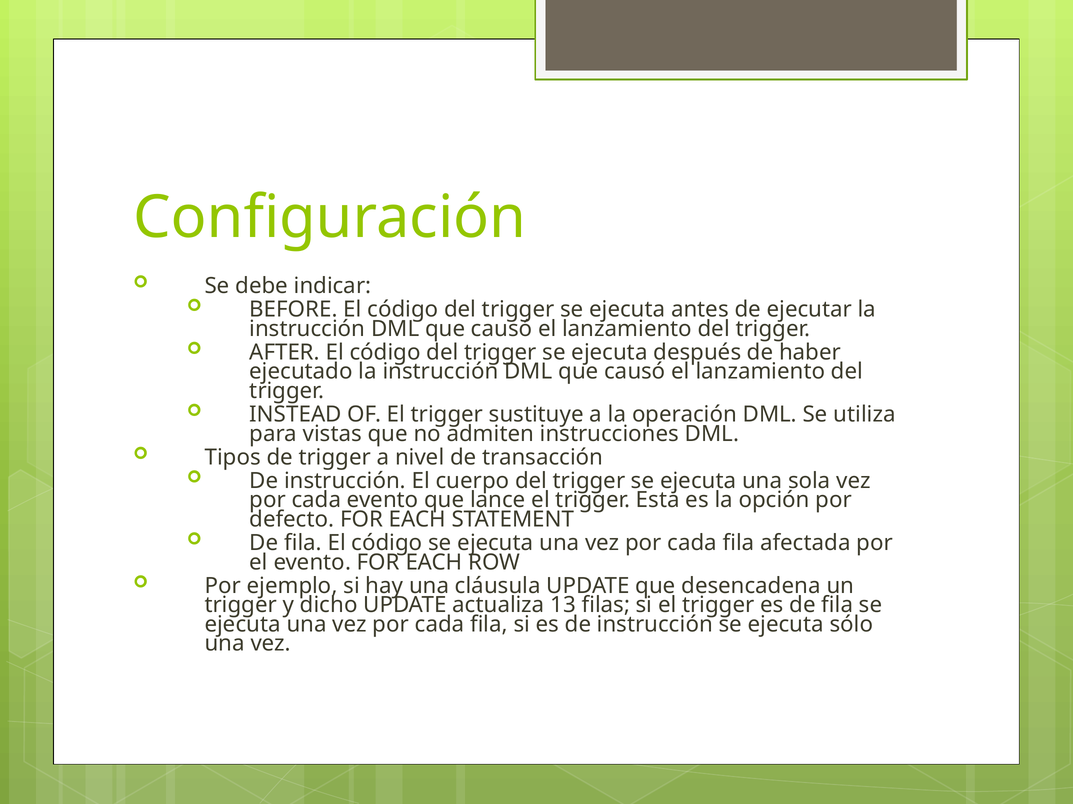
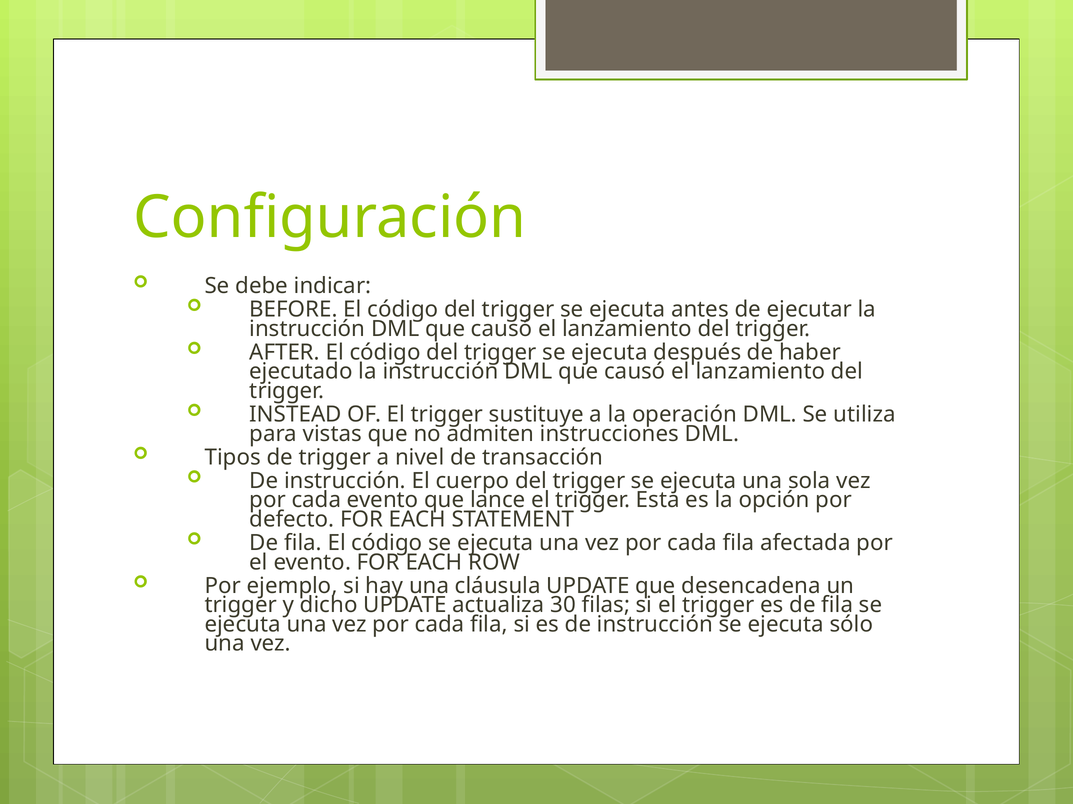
13: 13 -> 30
